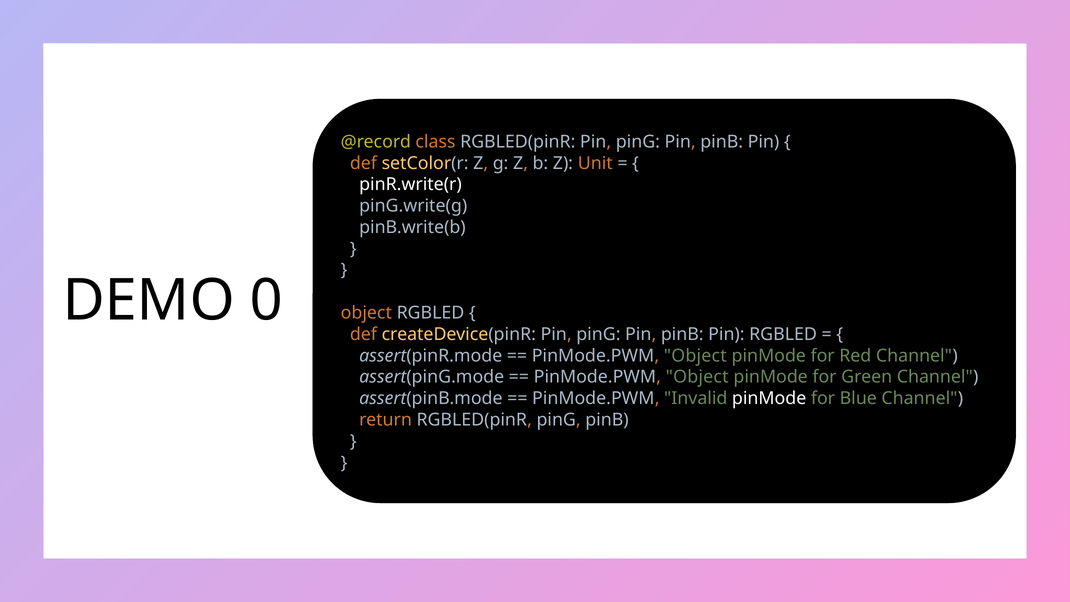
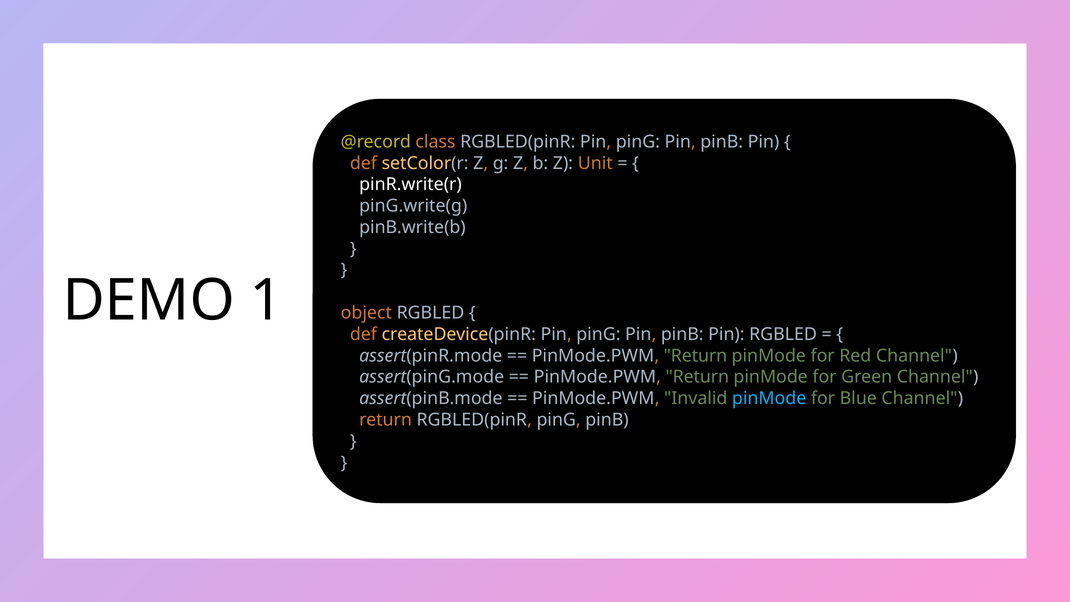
0: 0 -> 1
Object at (695, 356): Object -> Return
Object at (697, 377): Object -> Return
pinMode at (769, 398) colour: white -> light blue
